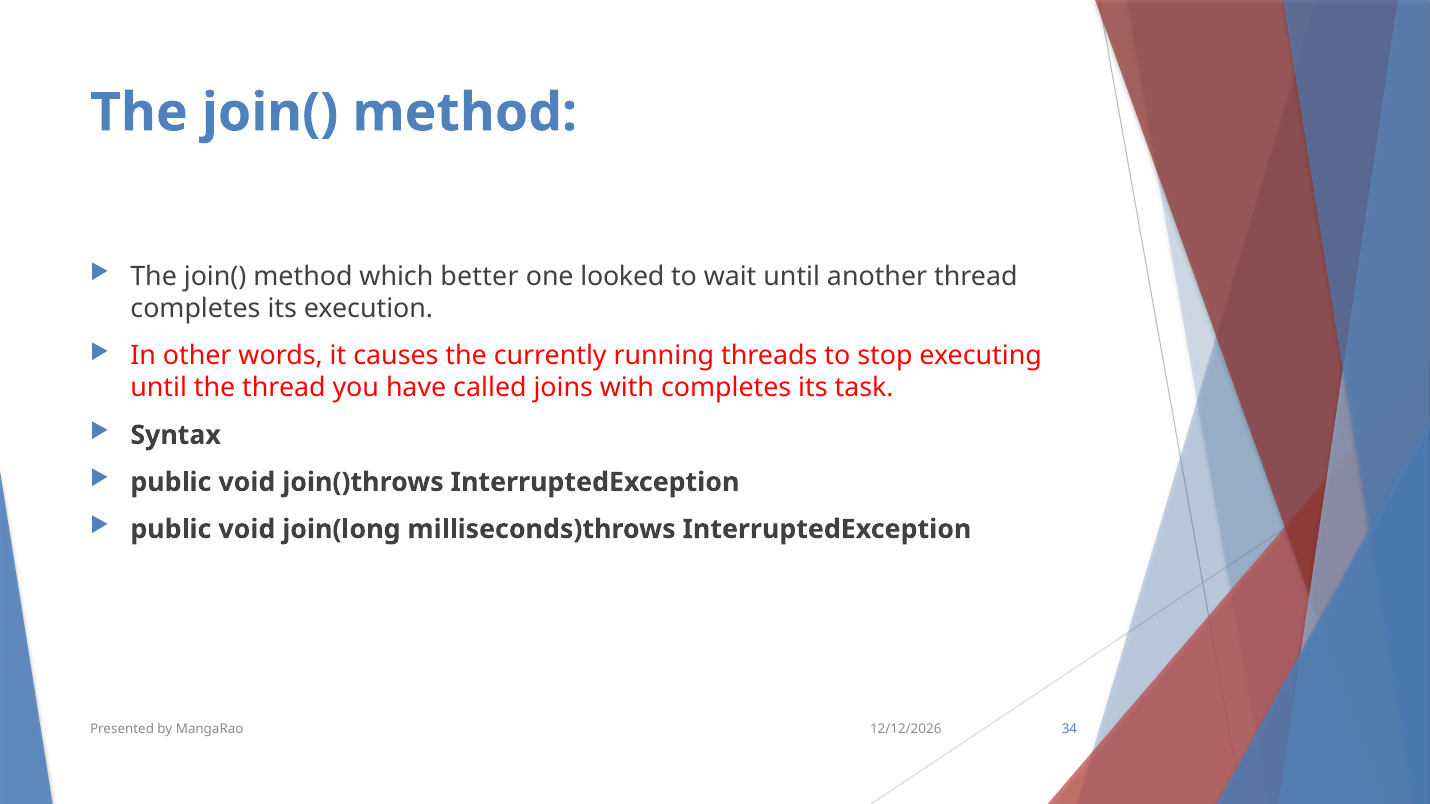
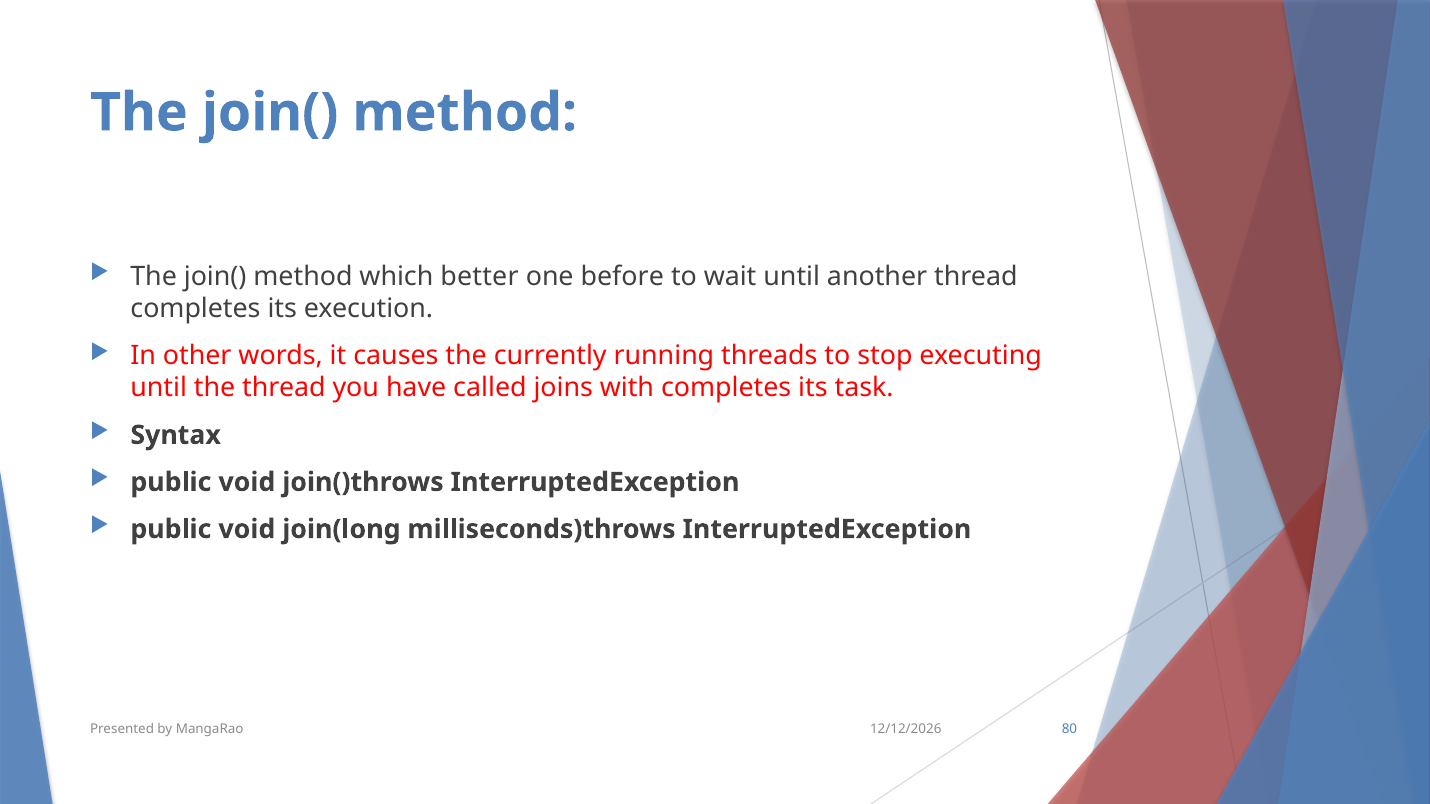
looked: looked -> before
34: 34 -> 80
